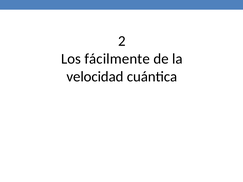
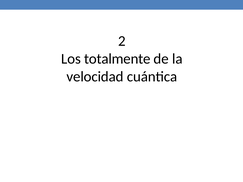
fácilmente: fácilmente -> totalmente
